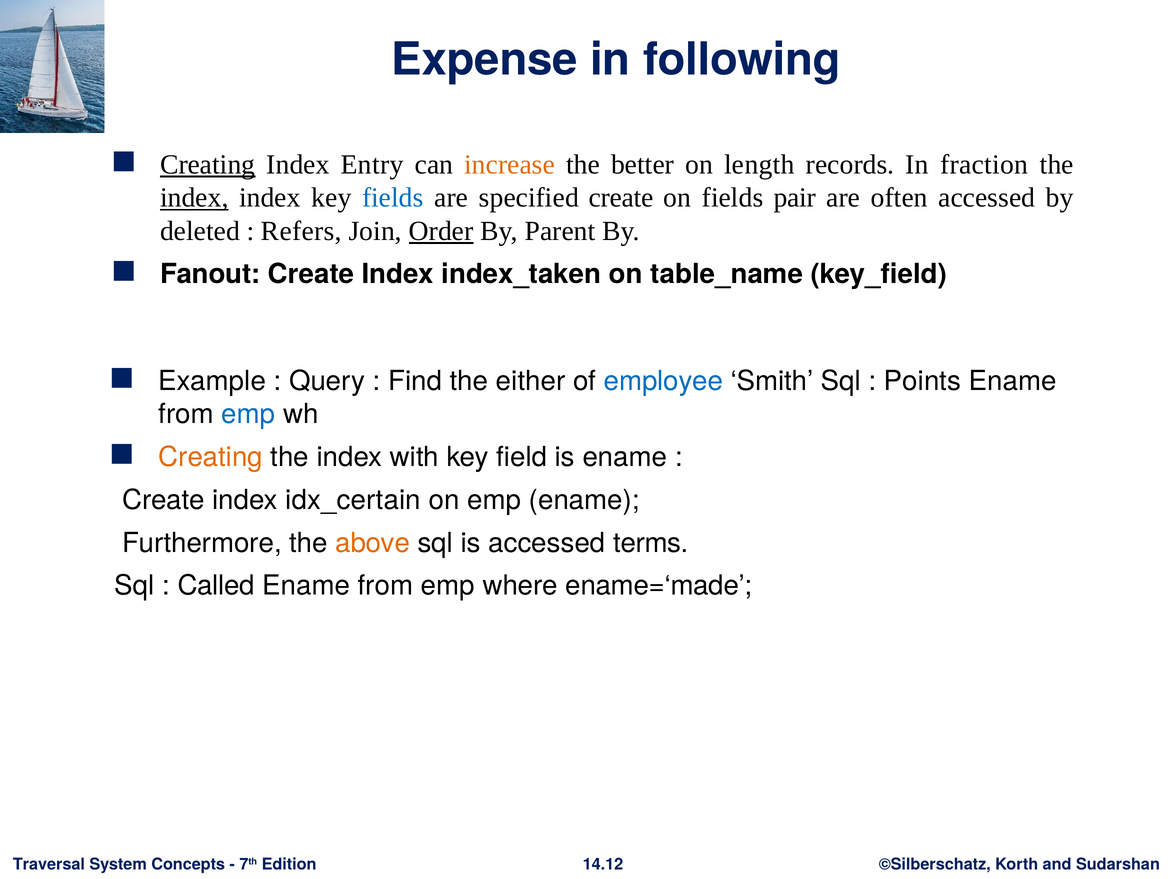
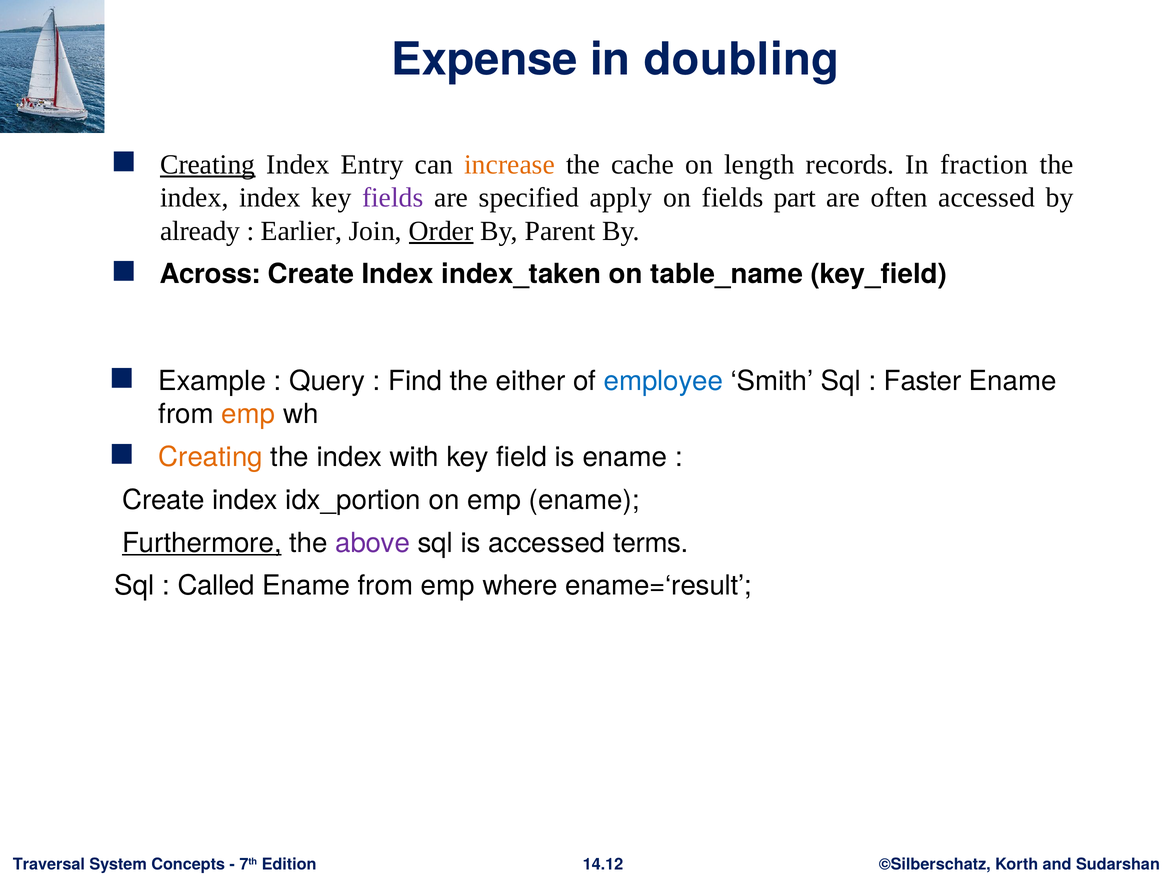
following: following -> doubling
better: better -> cache
index at (194, 198) underline: present -> none
fields at (393, 198) colour: blue -> purple
specified create: create -> apply
pair: pair -> part
deleted: deleted -> already
Refers: Refers -> Earlier
Fanout: Fanout -> Across
Points: Points -> Faster
emp at (248, 414) colour: blue -> orange
idx_certain: idx_certain -> idx_portion
Furthermore underline: none -> present
above colour: orange -> purple
ename=‘made: ename=‘made -> ename=‘result
